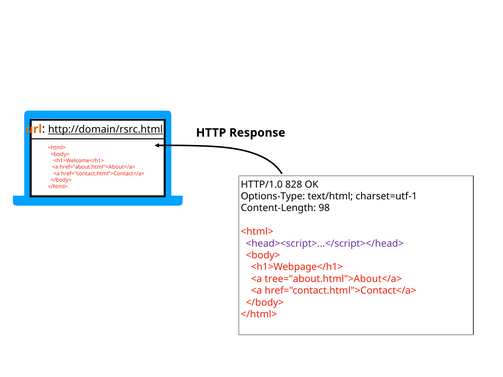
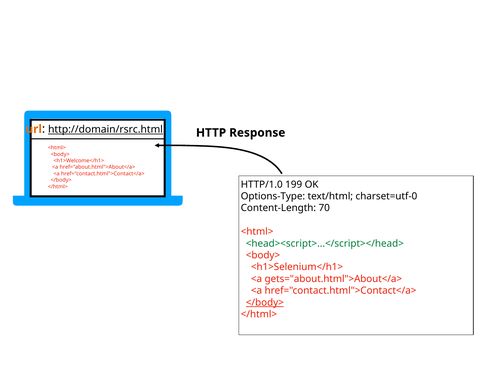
828: 828 -> 199
charset=utf-1: charset=utf-1 -> charset=utf-0
98: 98 -> 70
<head><script>...</script></head> colour: purple -> green
<h1>Webpage</h1>: <h1>Webpage</h1> -> <h1>Selenium</h1>
tree="about.html">About</a>: tree="about.html">About</a> -> gets="about.html">About</a>
</body> at (265, 303) underline: none -> present
